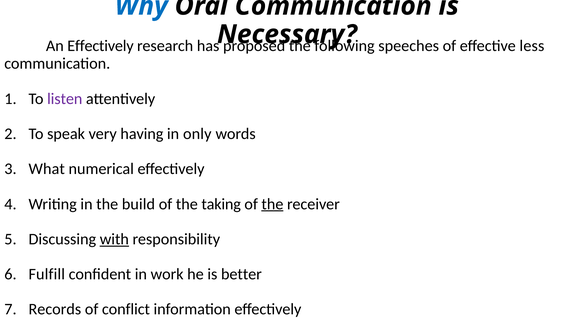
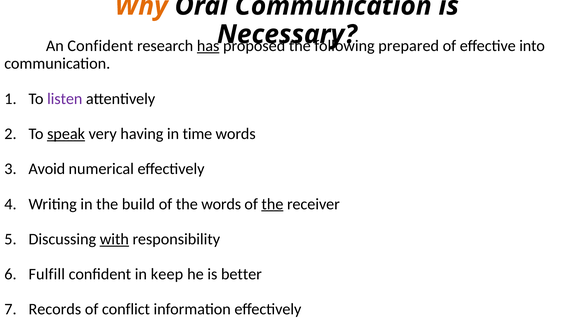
Why colour: blue -> orange
An Effectively: Effectively -> Confident
has underline: none -> present
speeches: speeches -> prepared
less: less -> into
speak underline: none -> present
only: only -> time
What: What -> Avoid
the taking: taking -> words
work: work -> keep
